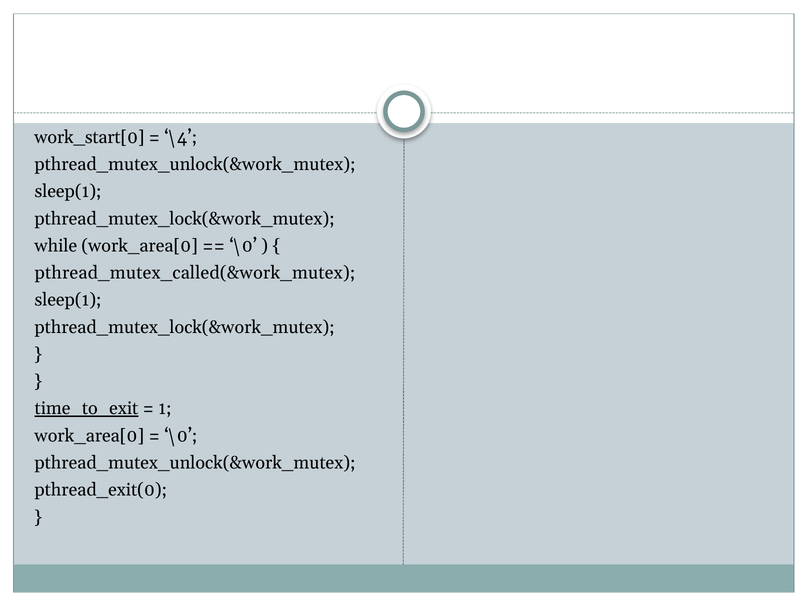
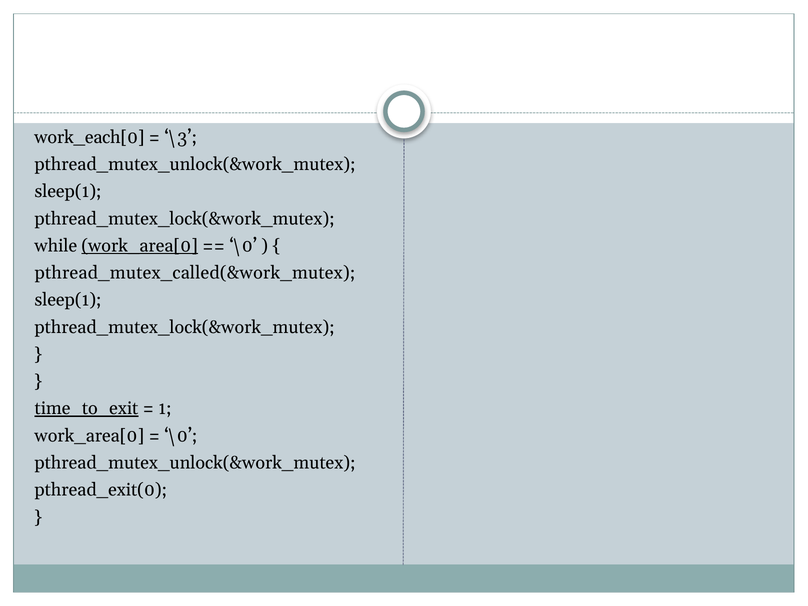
work_start[0: work_start[0 -> work_each[0
\4: \4 -> \3
work_area[0 at (140, 246) underline: none -> present
